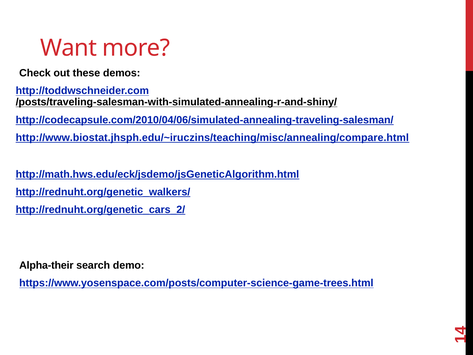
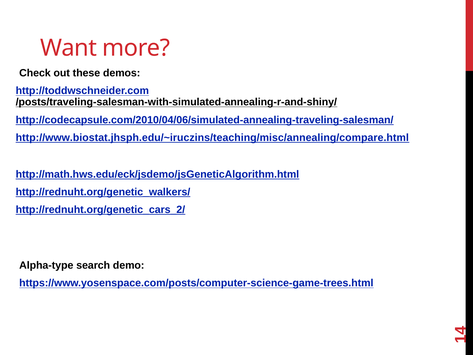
Alpha-their: Alpha-their -> Alpha-type
